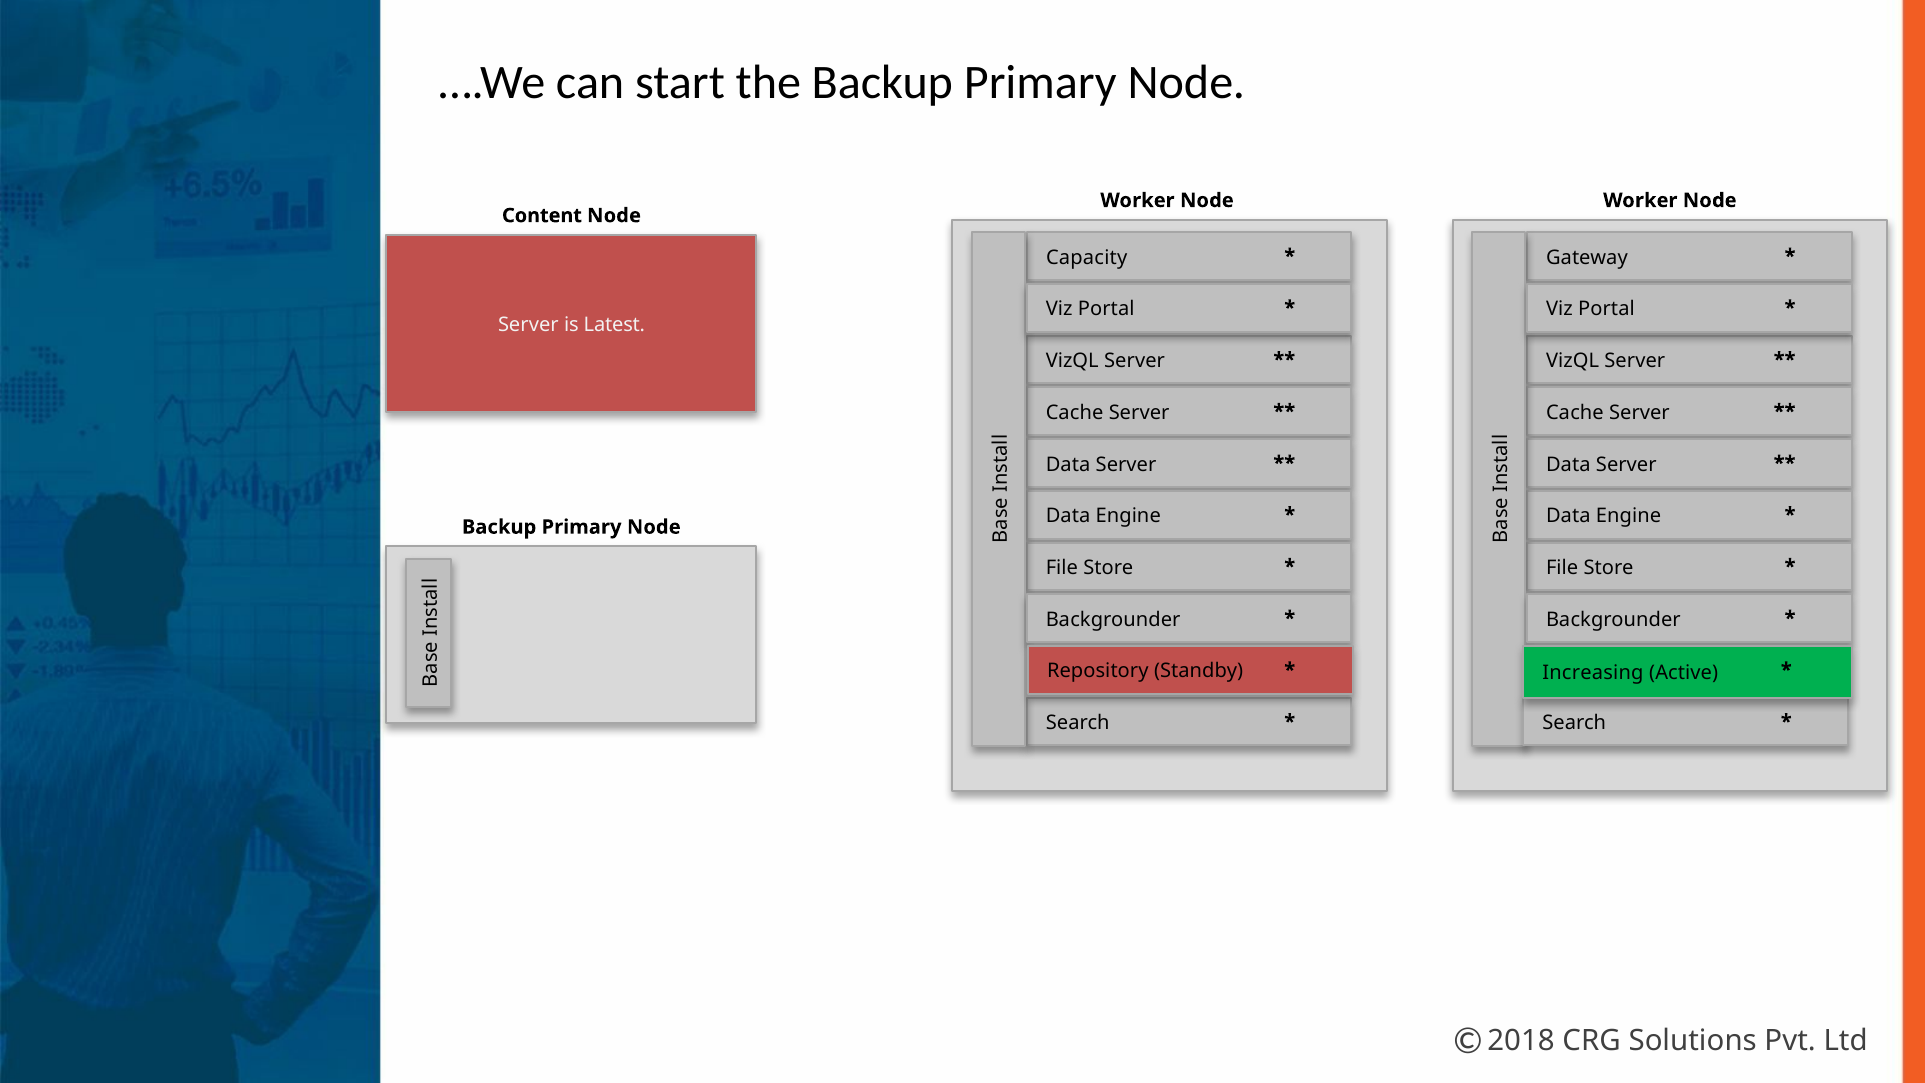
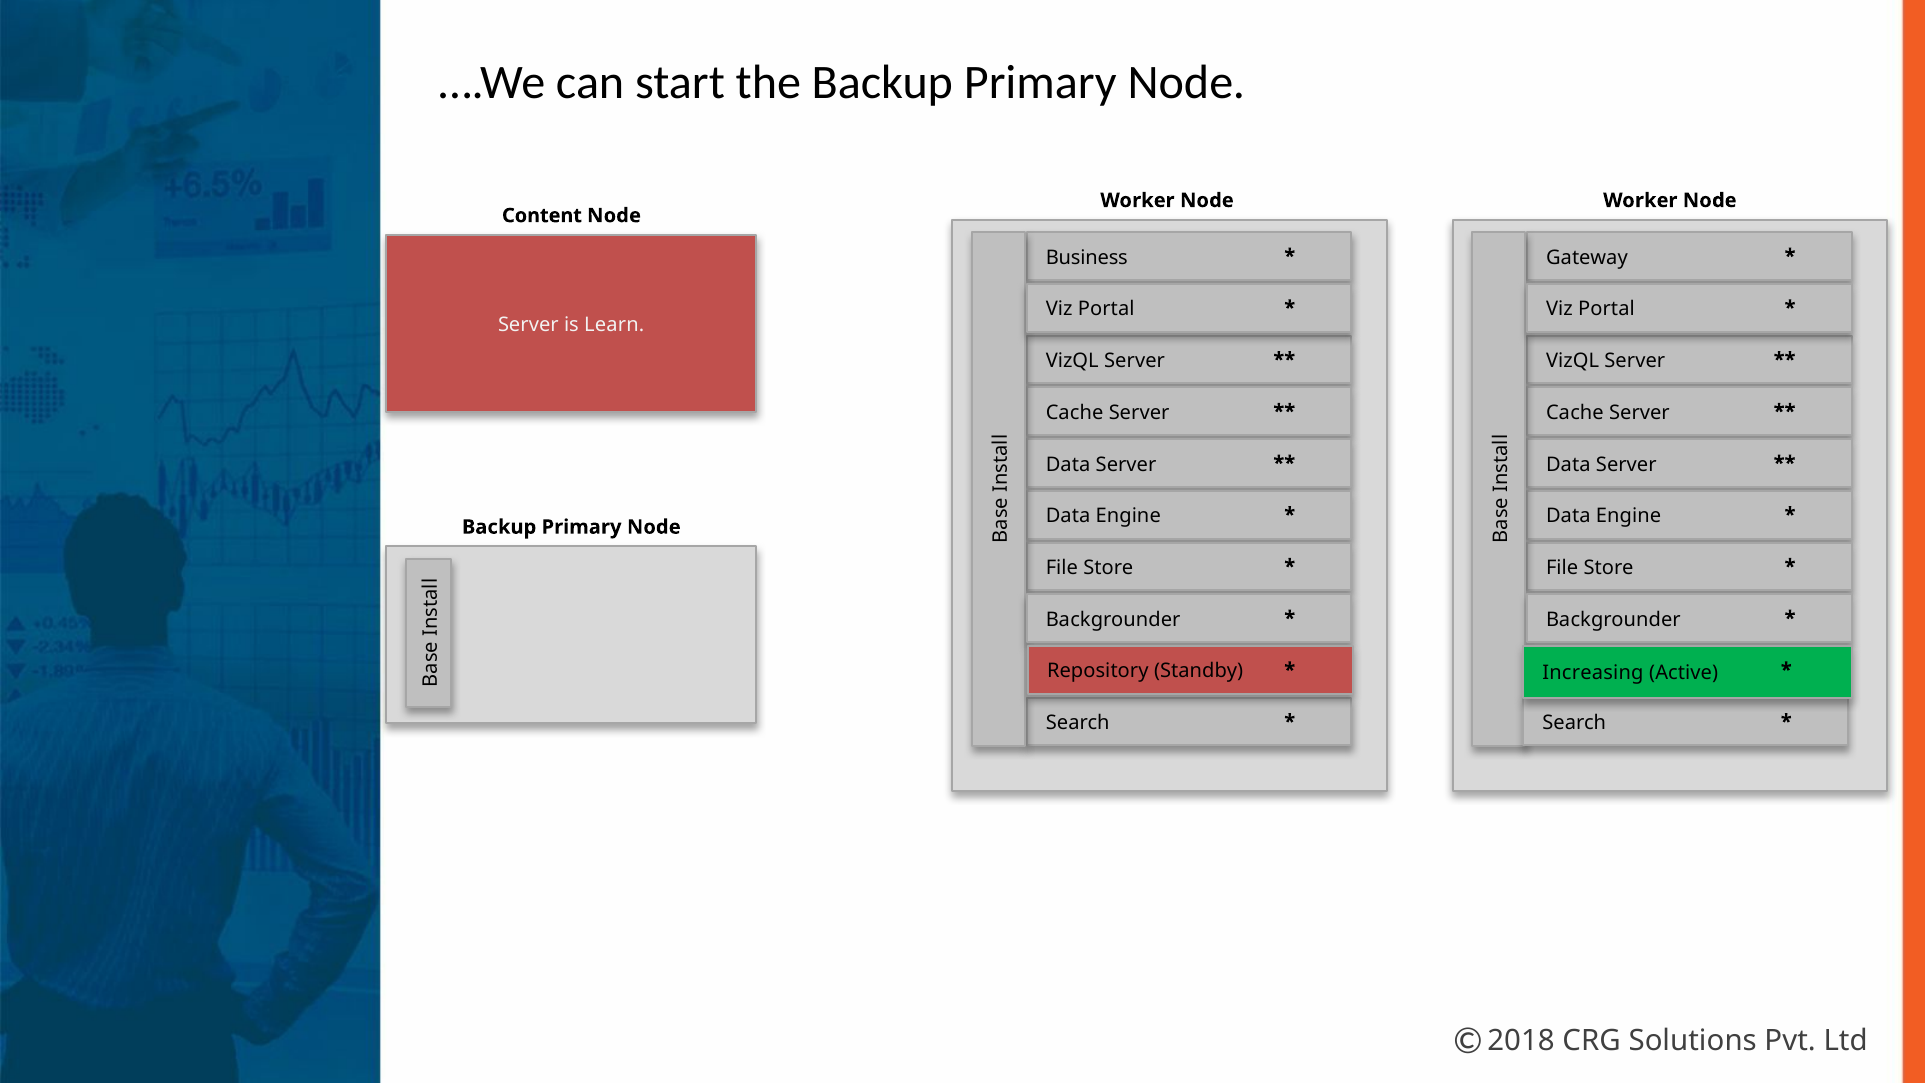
Capacity: Capacity -> Business
Latest: Latest -> Learn
